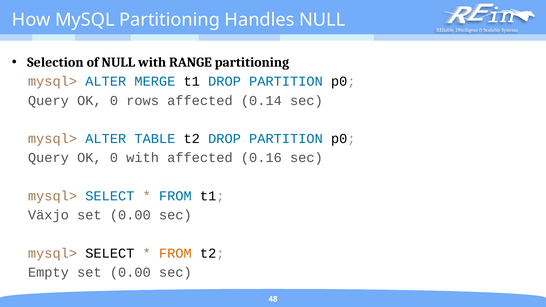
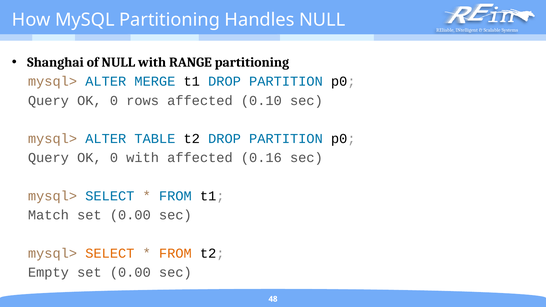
Selection: Selection -> Shanghai
0.14: 0.14 -> 0.10
Växjo: Växjo -> Match
SELECT at (110, 253) colour: black -> orange
